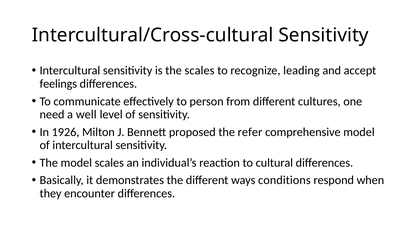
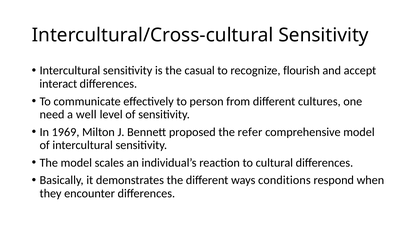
the scales: scales -> casual
leading: leading -> flourish
feelings: feelings -> interact
1926: 1926 -> 1969
